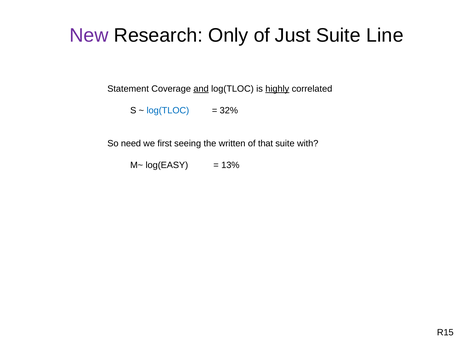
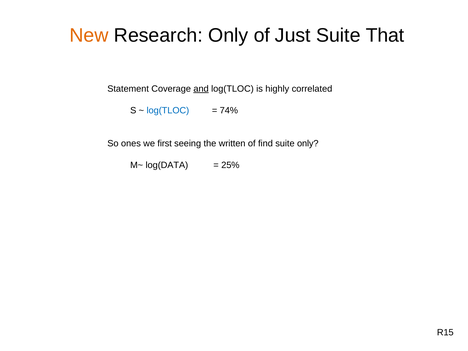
New colour: purple -> orange
Line: Line -> That
highly underline: present -> none
32%: 32% -> 74%
need: need -> ones
that: that -> find
suite with: with -> only
log(EASY: log(EASY -> log(DATA
13%: 13% -> 25%
